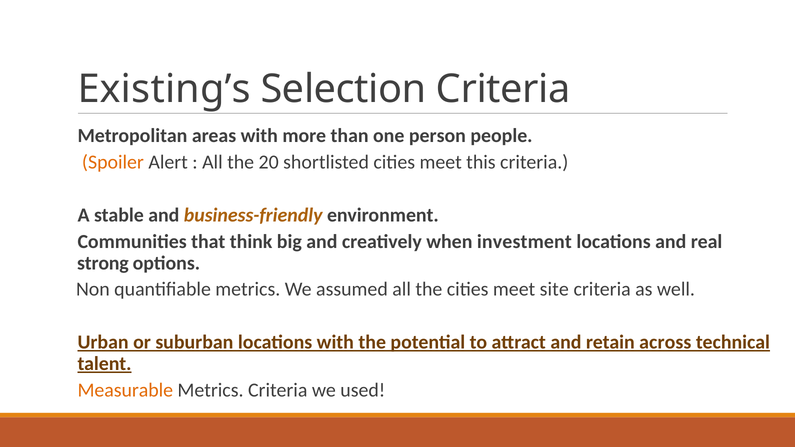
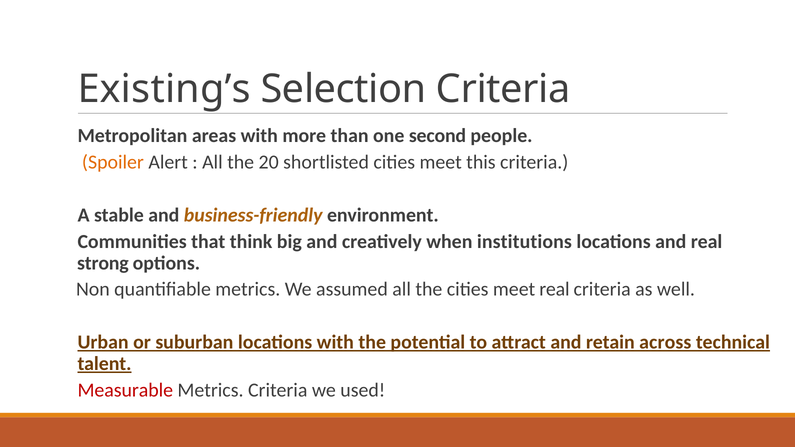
person: person -> second
investment: investment -> institutions
meet site: site -> real
Measurable colour: orange -> red
